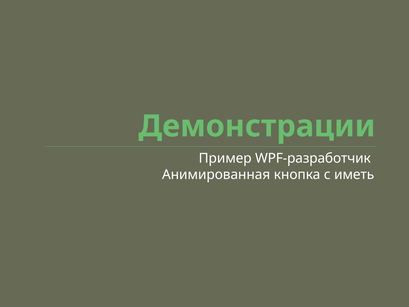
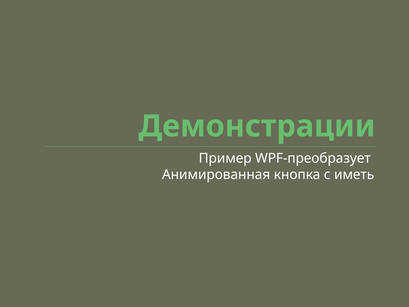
WPF-разработчик: WPF-разработчик -> WPF-преобразует
